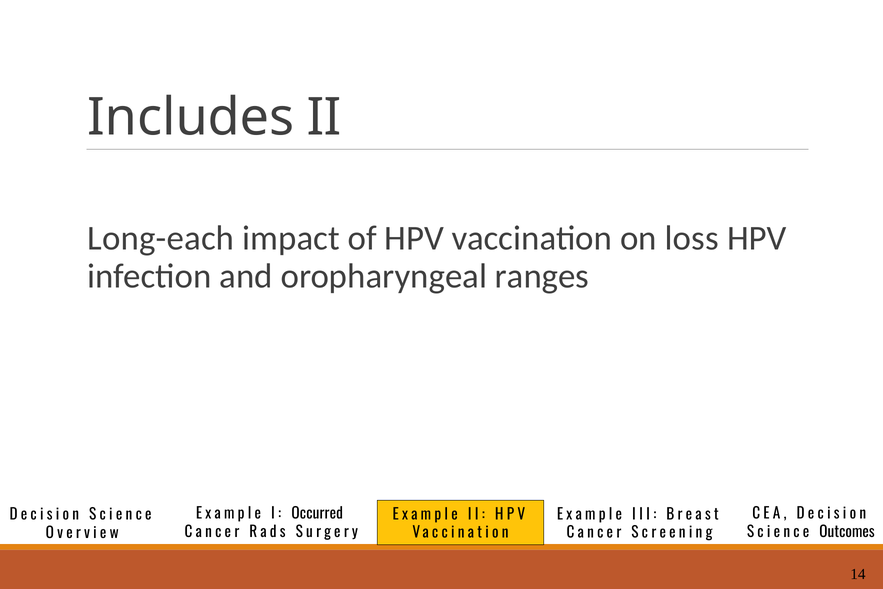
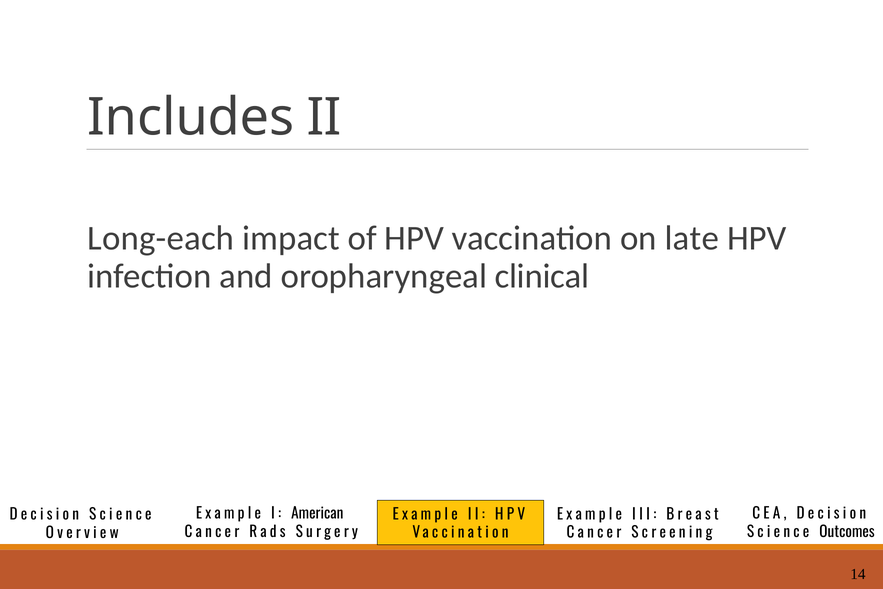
loss: loss -> late
ranges: ranges -> clinical
Occurred: Occurred -> American
